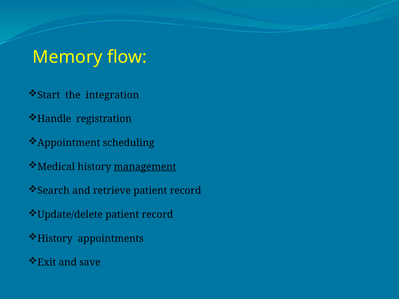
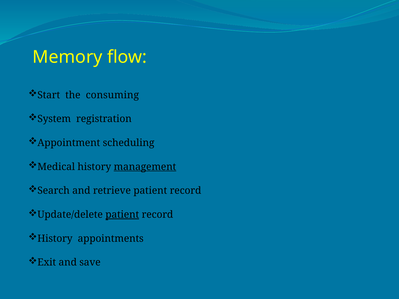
integration: integration -> consuming
Handle: Handle -> System
patient at (122, 215) underline: none -> present
